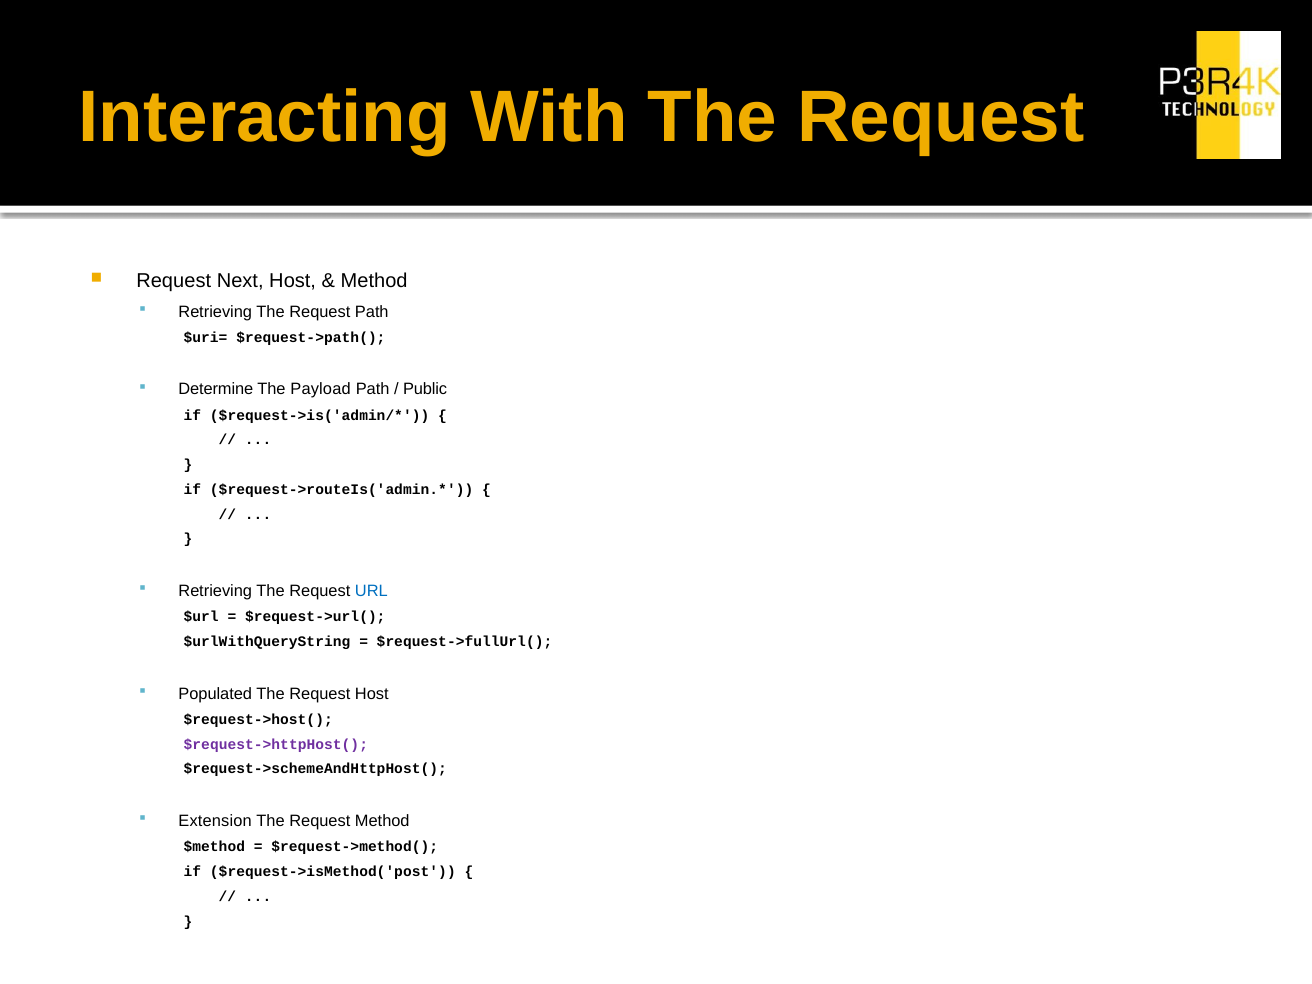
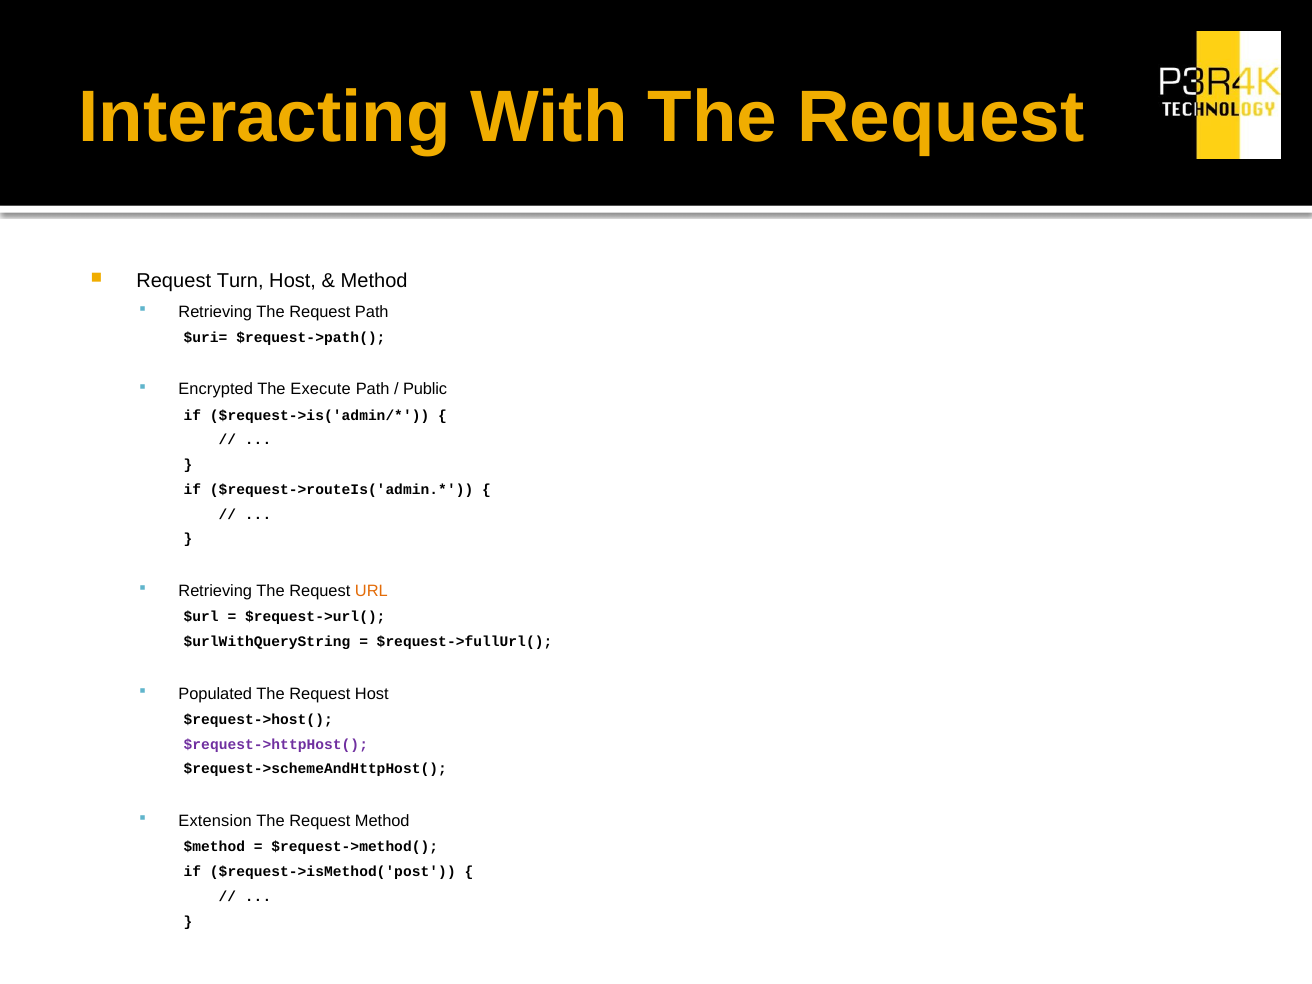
Next: Next -> Turn
Determine: Determine -> Encrypted
Payload: Payload -> Execute
URL colour: blue -> orange
